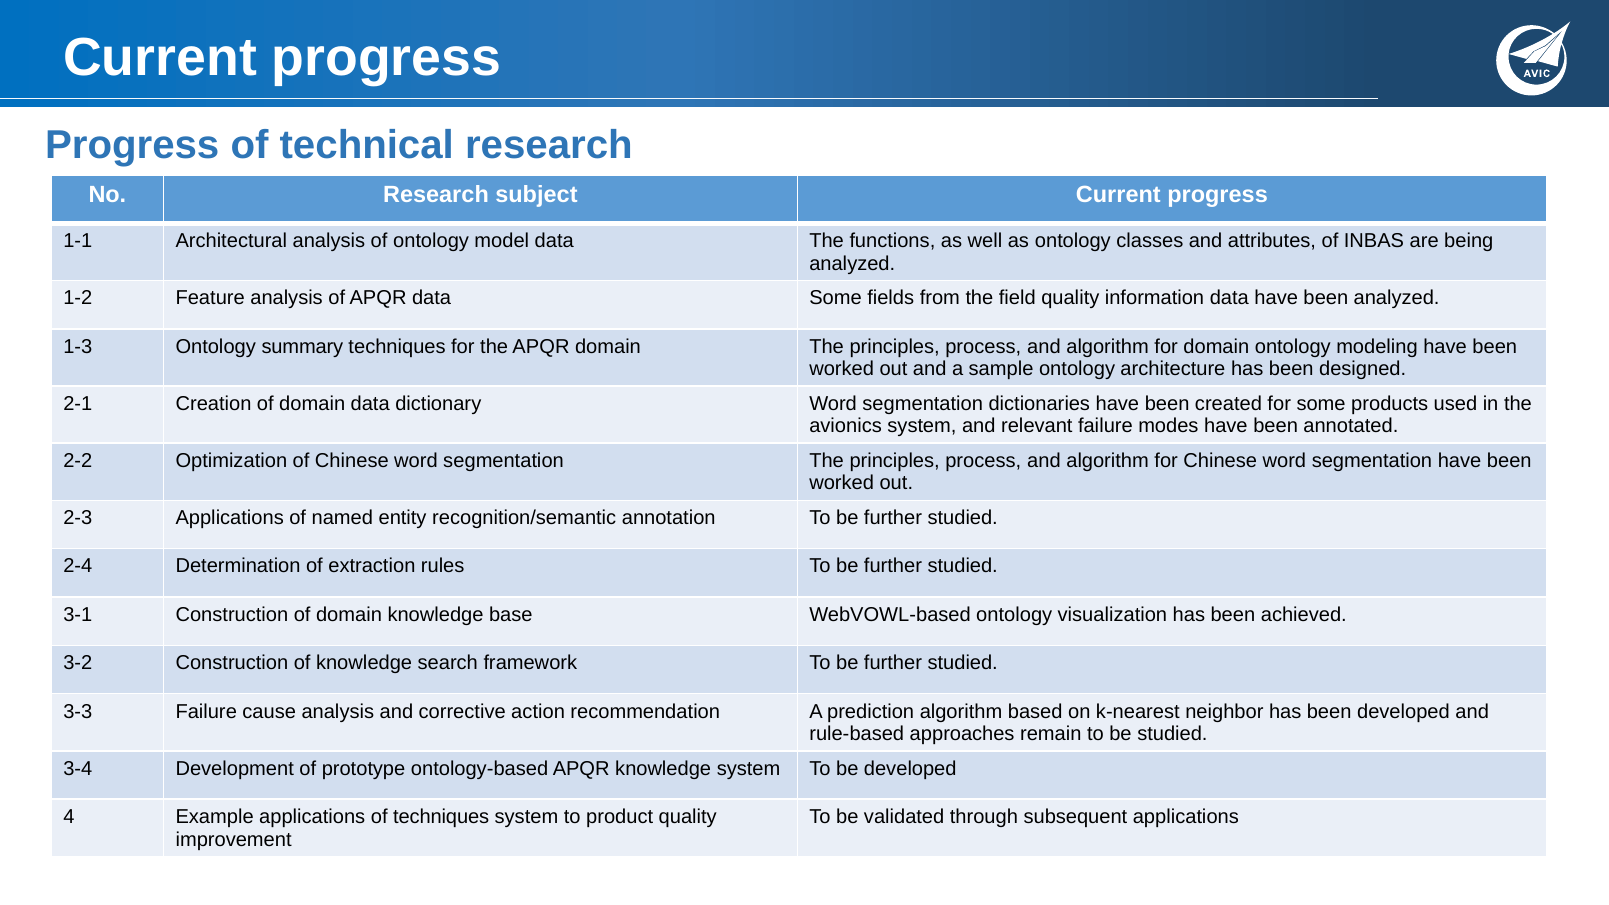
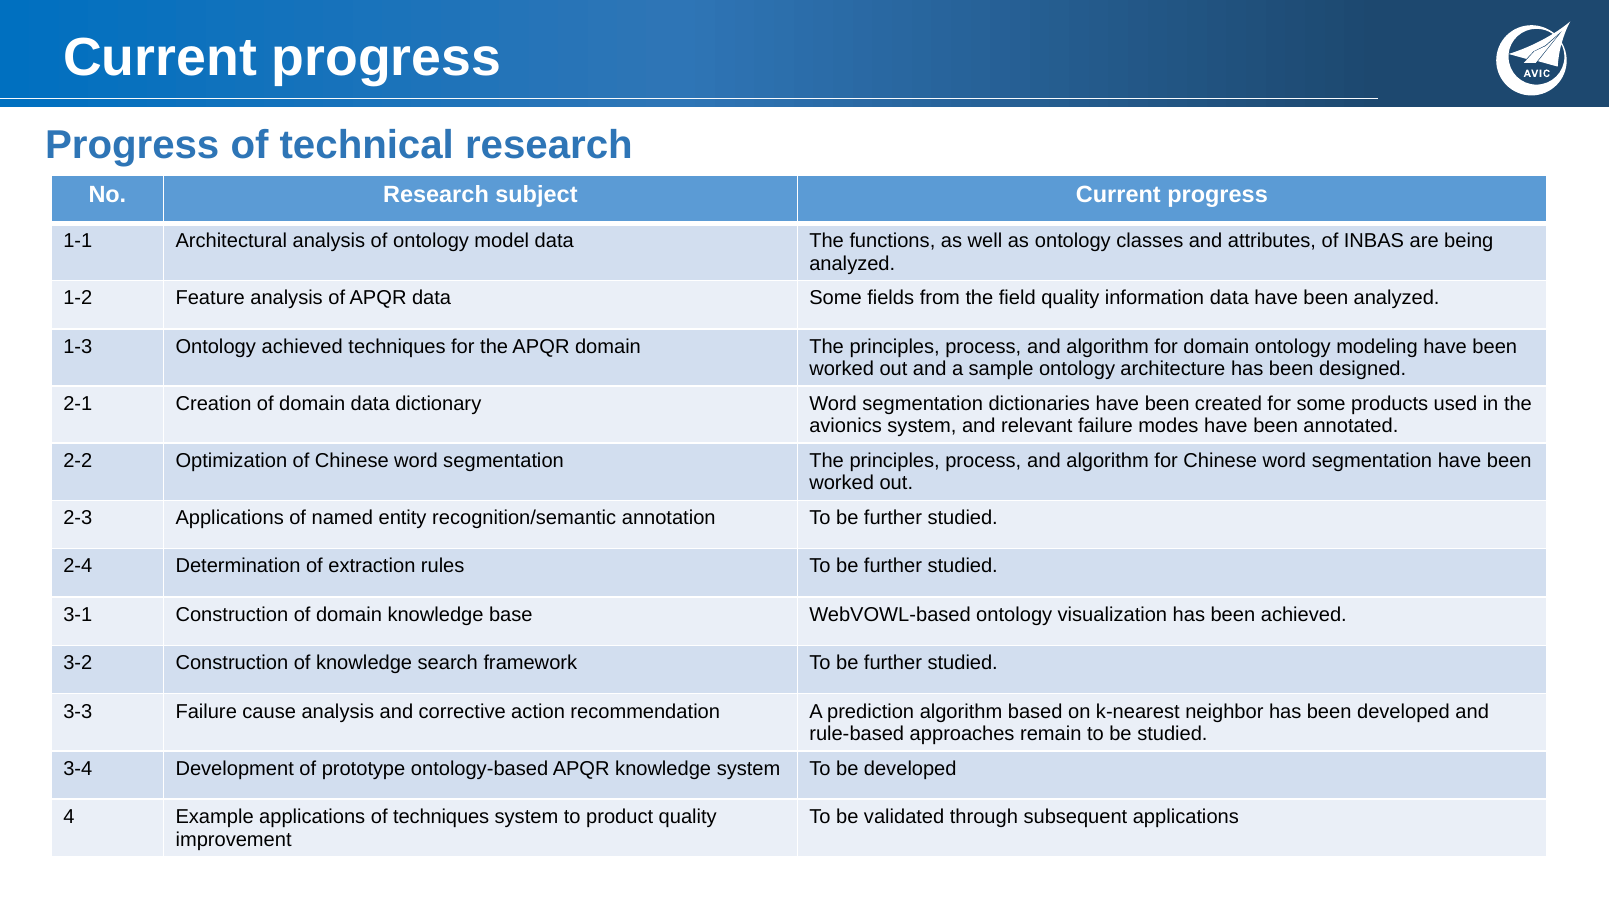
Ontology summary: summary -> achieved
